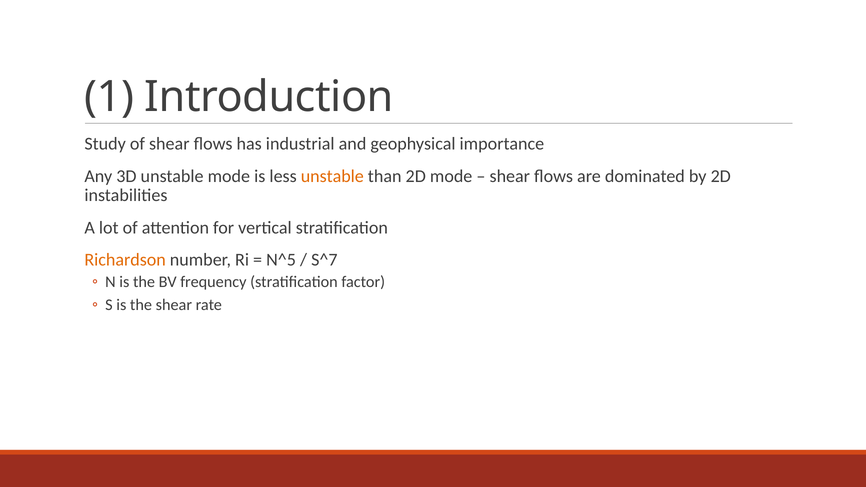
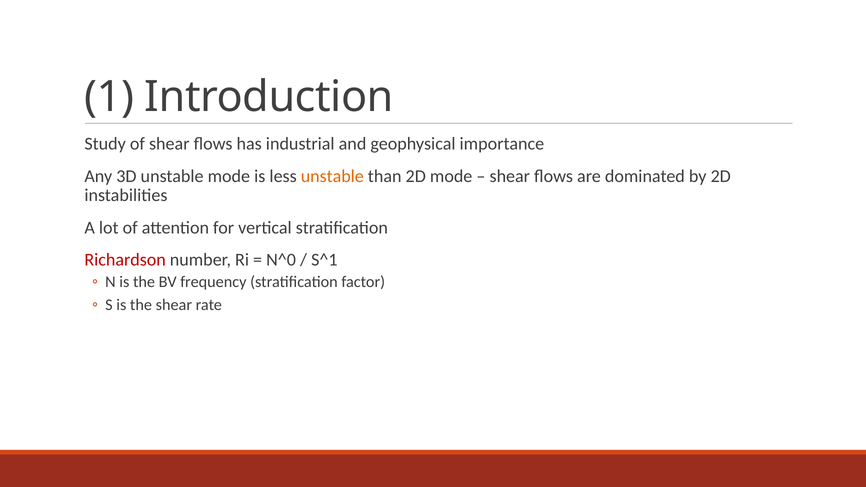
Richardson colour: orange -> red
N^5: N^5 -> N^0
S^7: S^7 -> S^1
